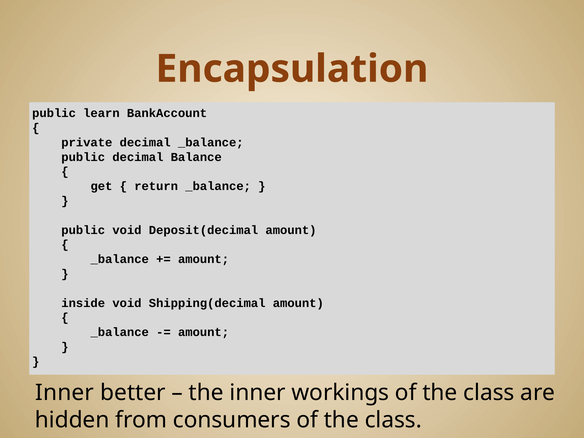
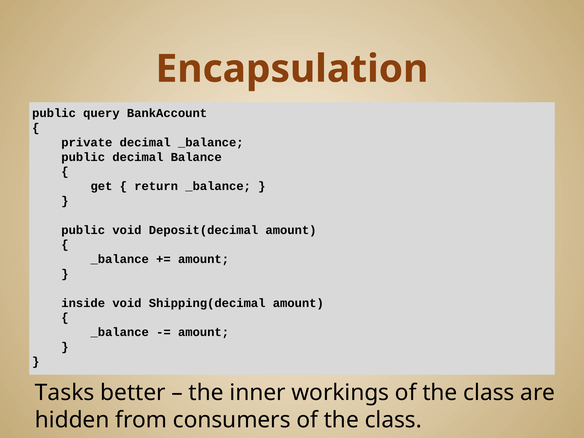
learn: learn -> query
Inner at (65, 393): Inner -> Tasks
